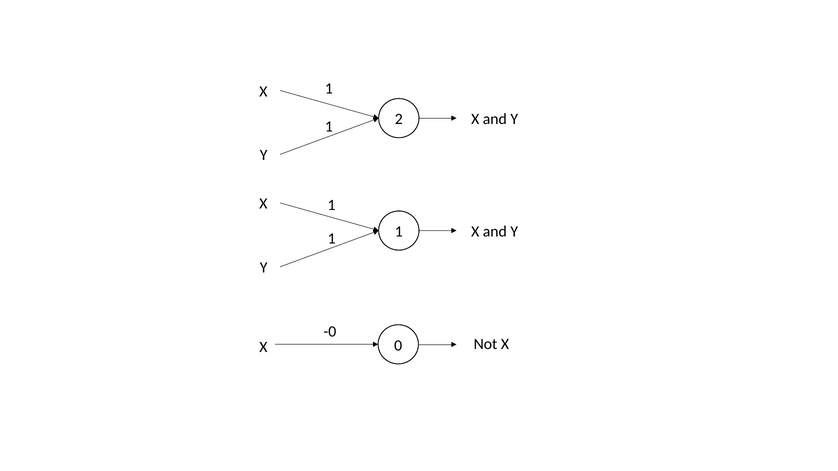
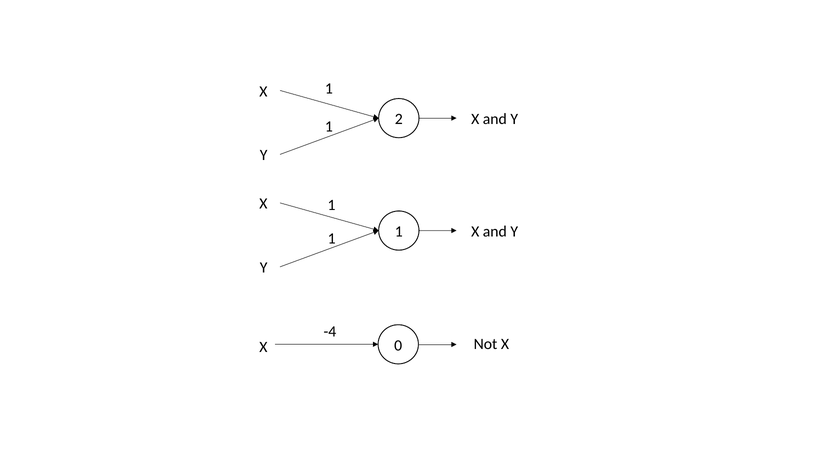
-0: -0 -> -4
